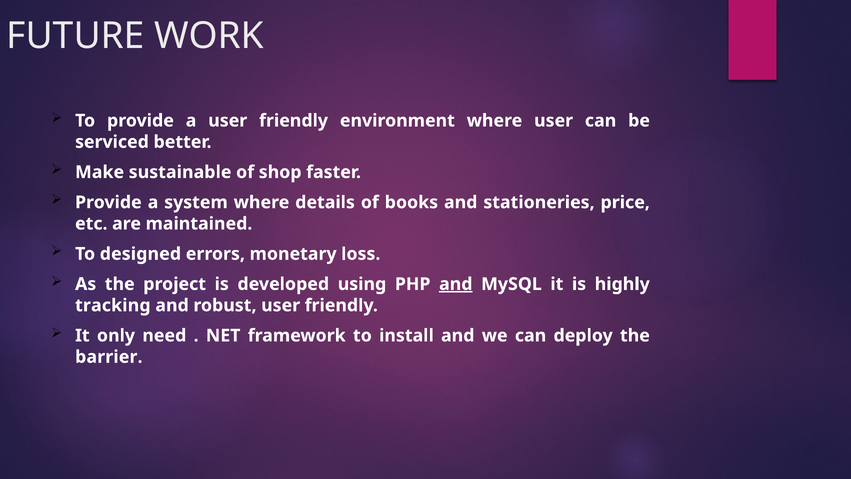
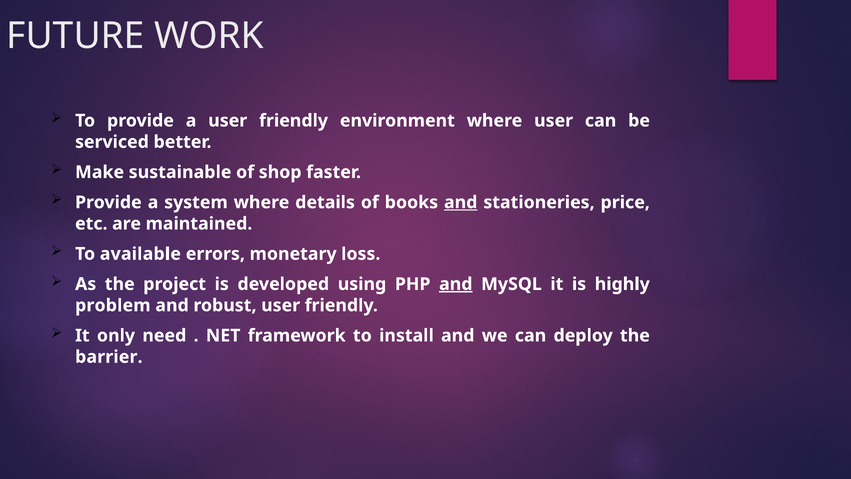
and at (461, 202) underline: none -> present
designed: designed -> available
tracking: tracking -> problem
